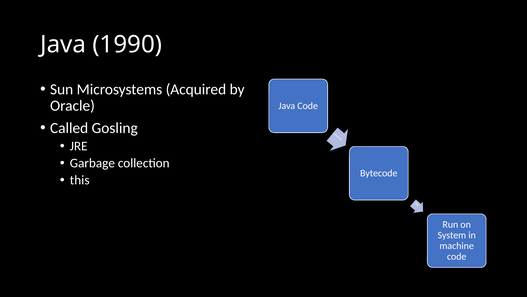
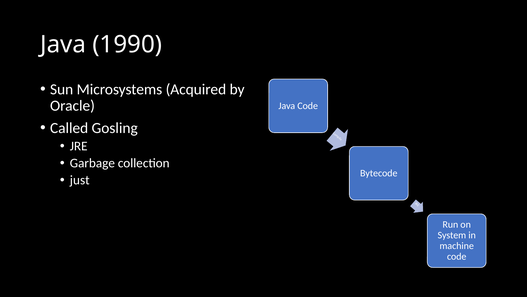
this: this -> just
